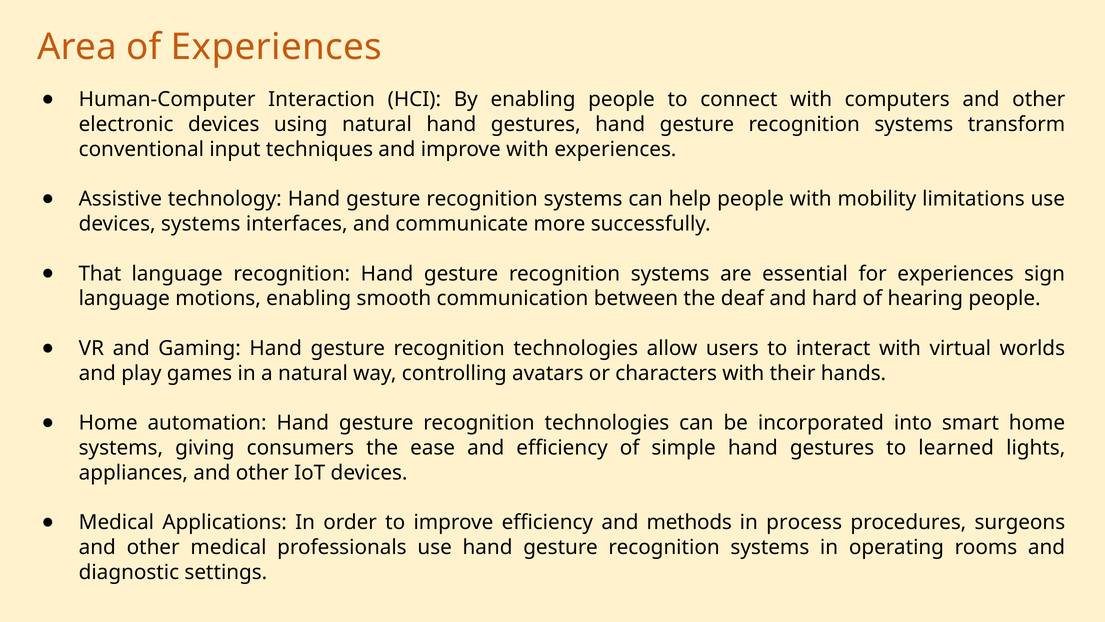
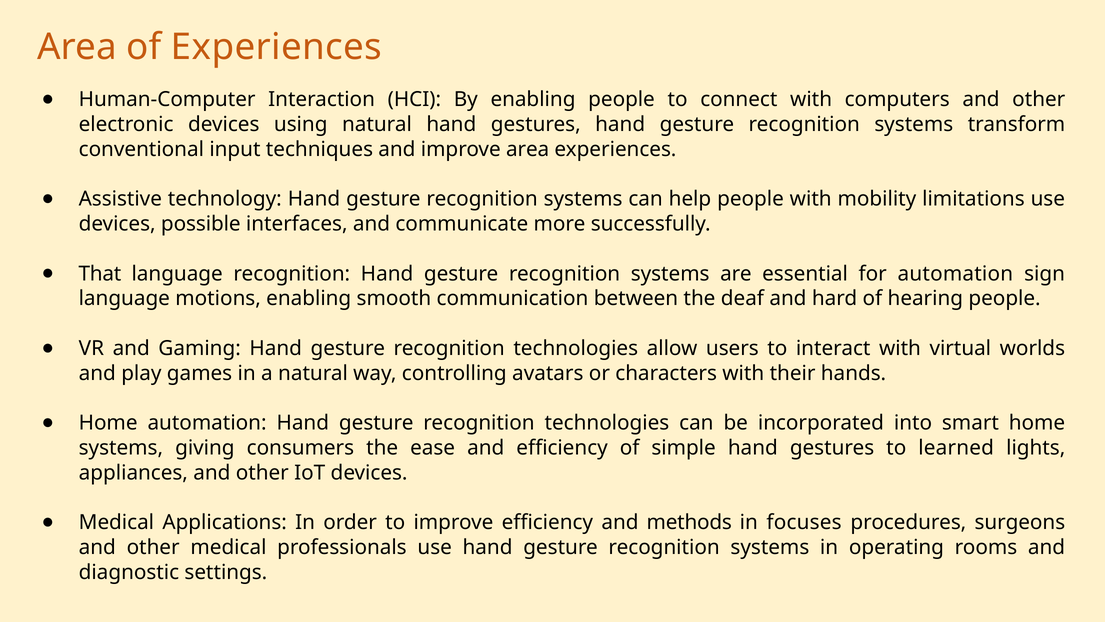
improve with: with -> area
devices systems: systems -> possible
for experiences: experiences -> automation
process: process -> focuses
